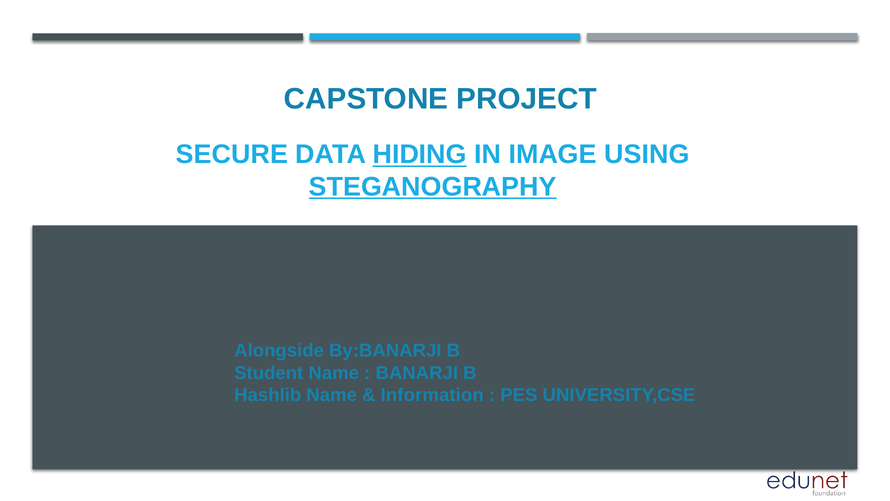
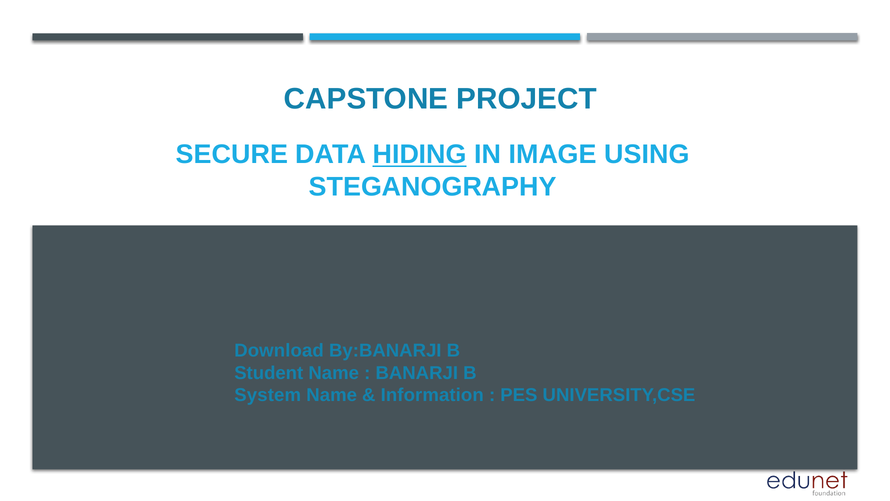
STEGANOGRAPHY underline: present -> none
Alongside: Alongside -> Download
Hashlib: Hashlib -> System
